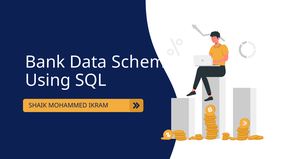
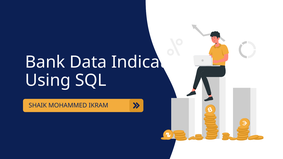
Schema: Schema -> Indicate
